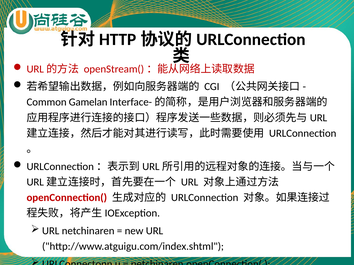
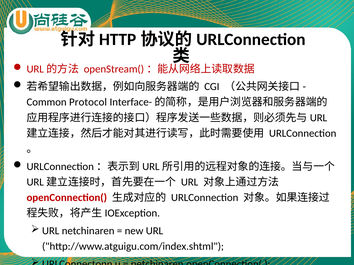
Gamelan: Gamelan -> Protocol
